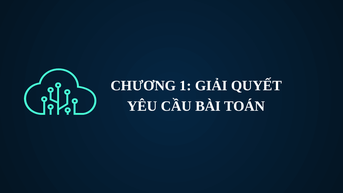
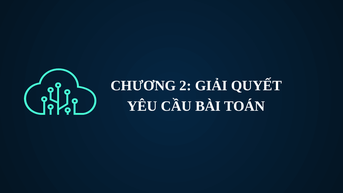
1: 1 -> 2
